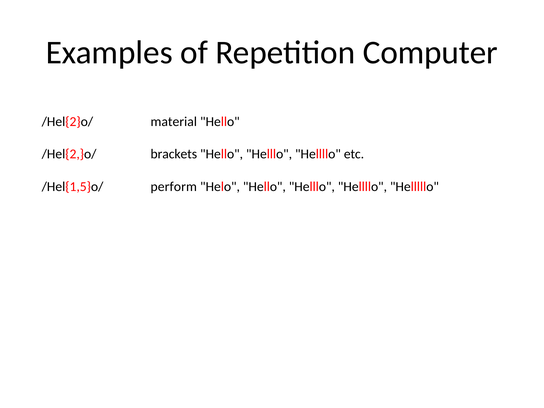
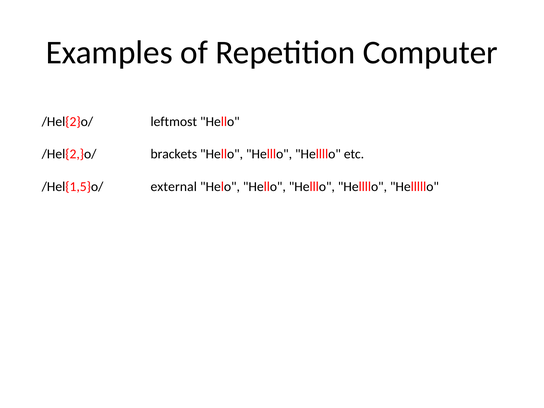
material: material -> leftmost
perform: perform -> external
